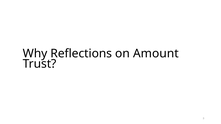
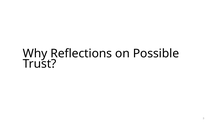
Amount: Amount -> Possible
